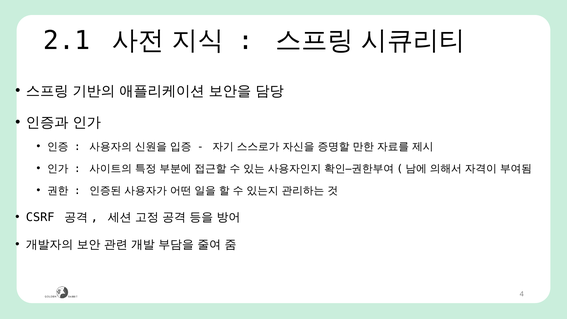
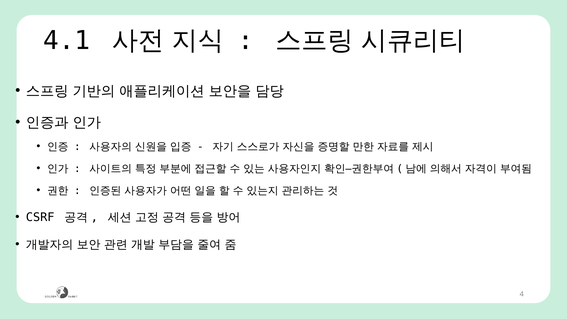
2.1: 2.1 -> 4.1
